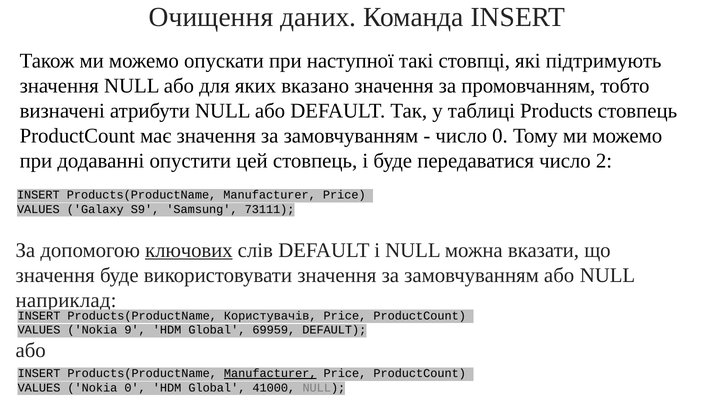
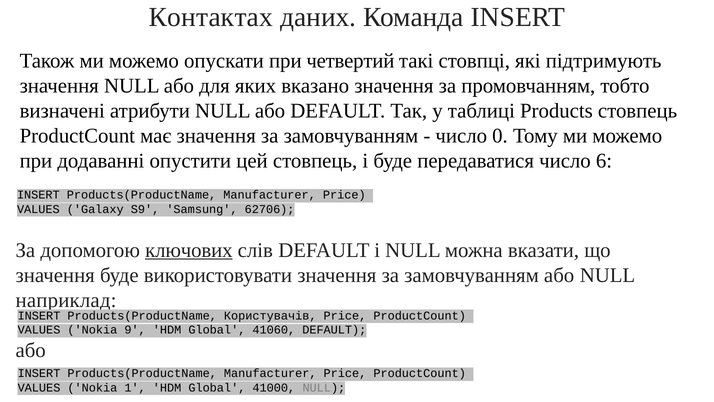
Очищення: Очищення -> Контактах
наступної: наступної -> четвертий
2: 2 -> 6
73111: 73111 -> 62706
69959: 69959 -> 41060
Manufacturer at (270, 373) underline: present -> none
Nokia 0: 0 -> 1
